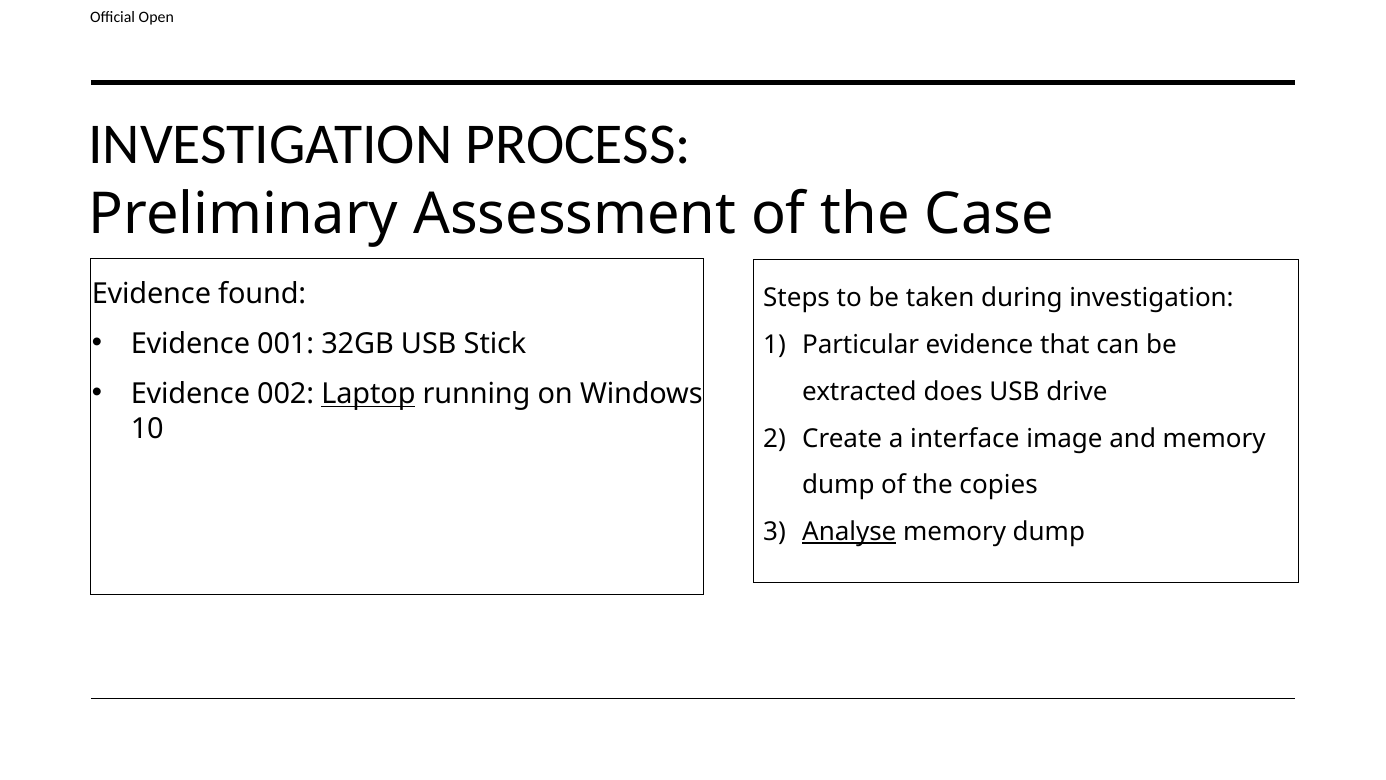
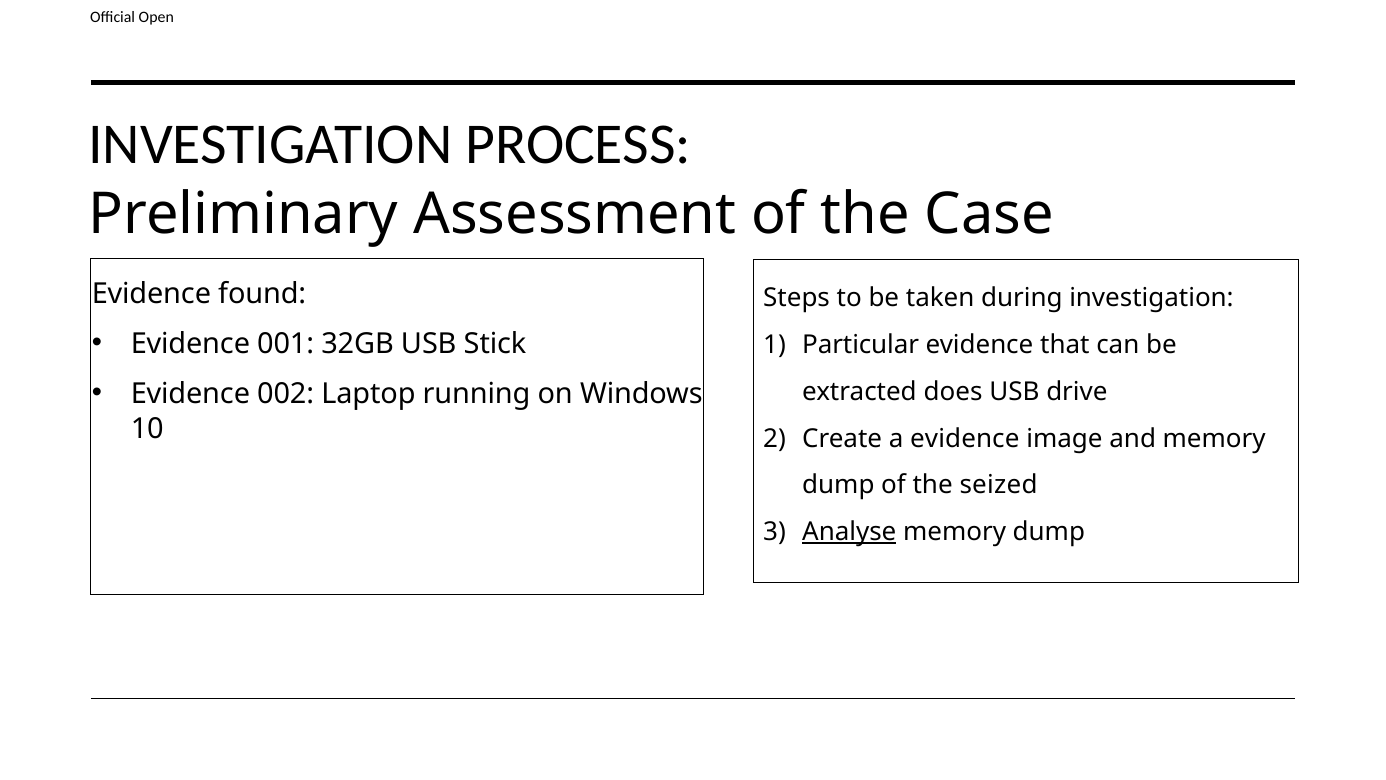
Laptop underline: present -> none
a interface: interface -> evidence
copies: copies -> seized
